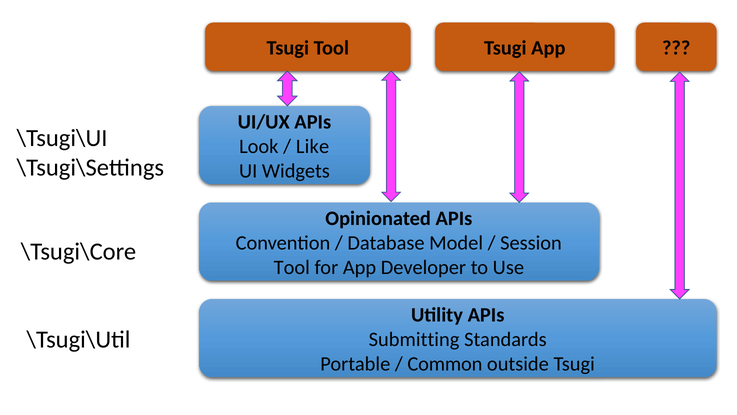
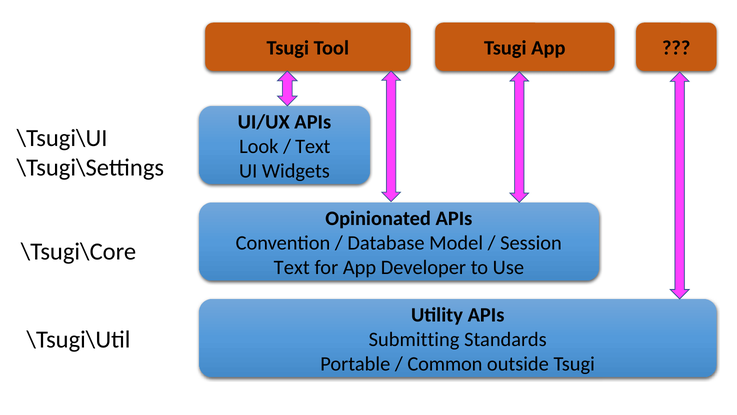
Like at (313, 146): Like -> Text
Tool at (292, 267): Tool -> Text
